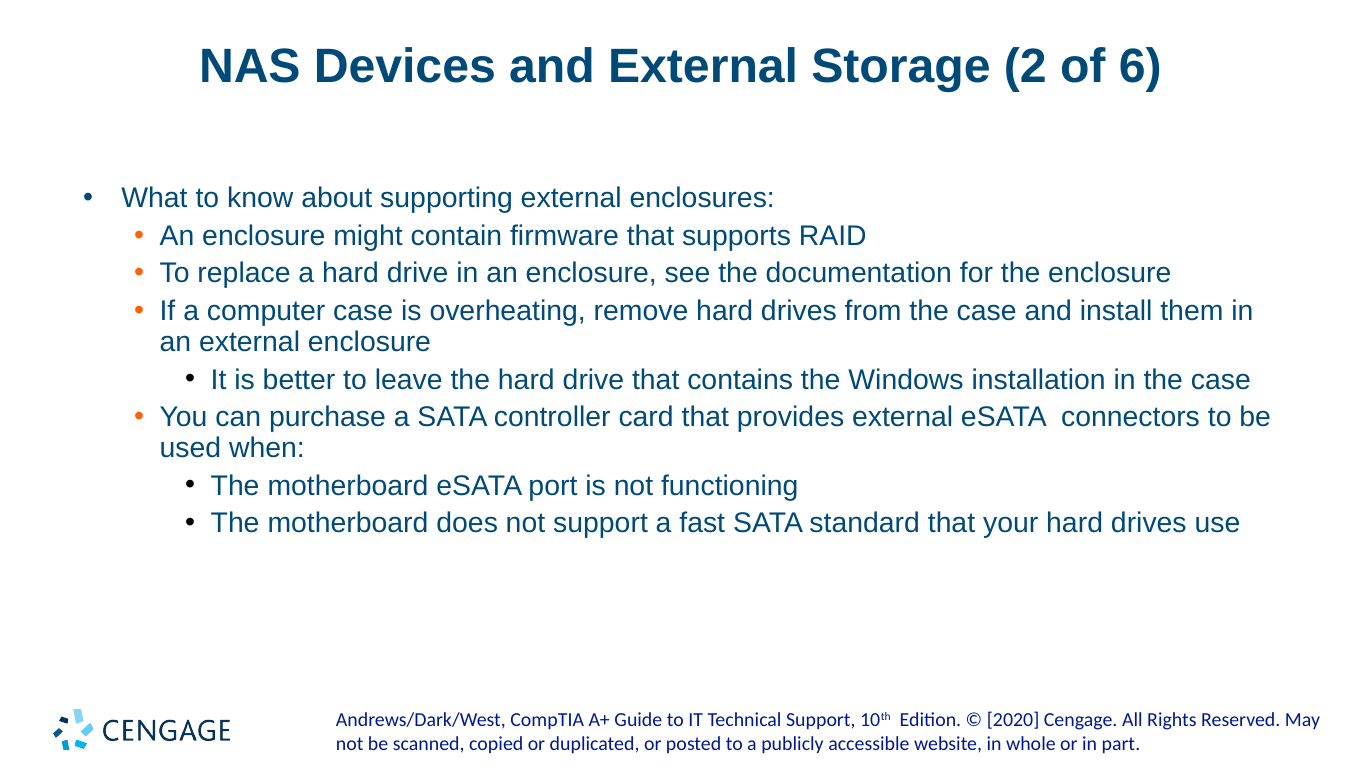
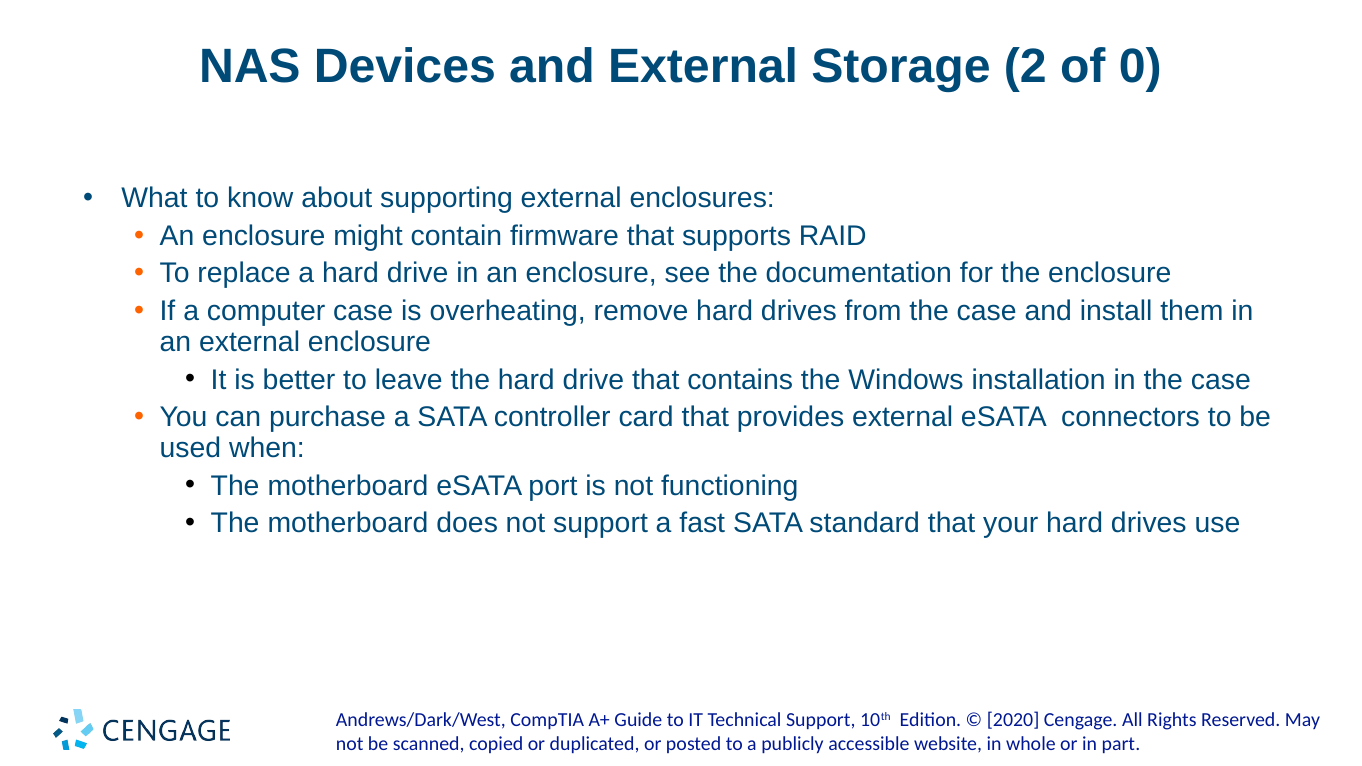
6: 6 -> 0
